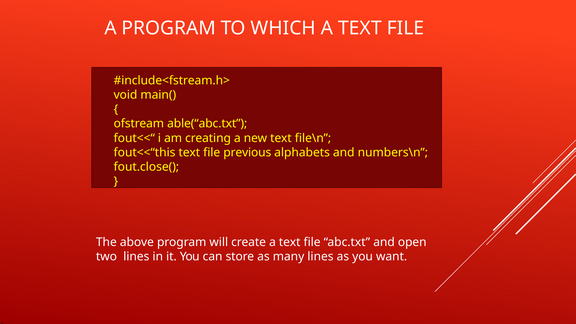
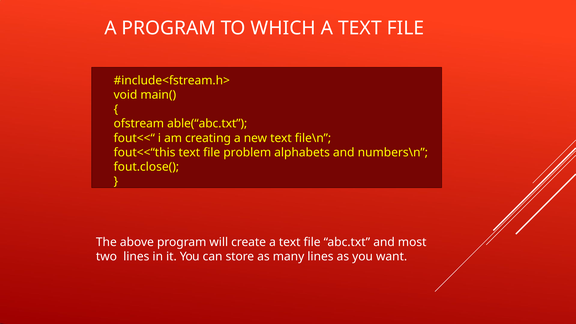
previous: previous -> problem
open: open -> most
